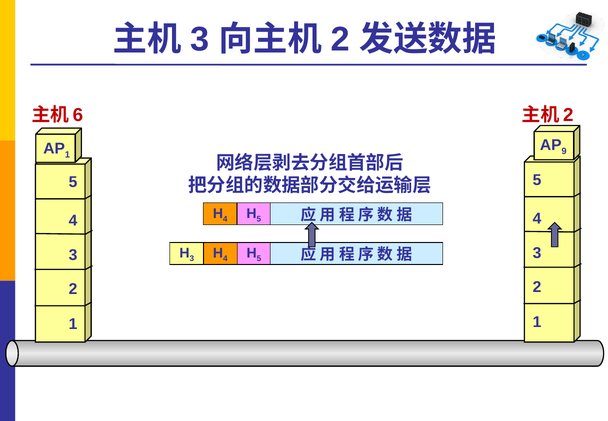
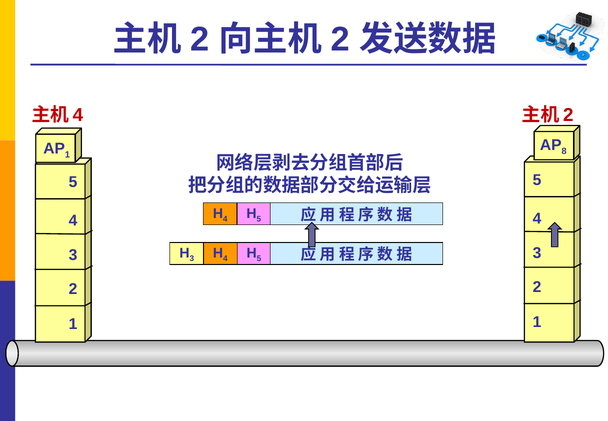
3 at (200, 39): 3 -> 2
6 at (78, 115): 6 -> 4
9: 9 -> 8
